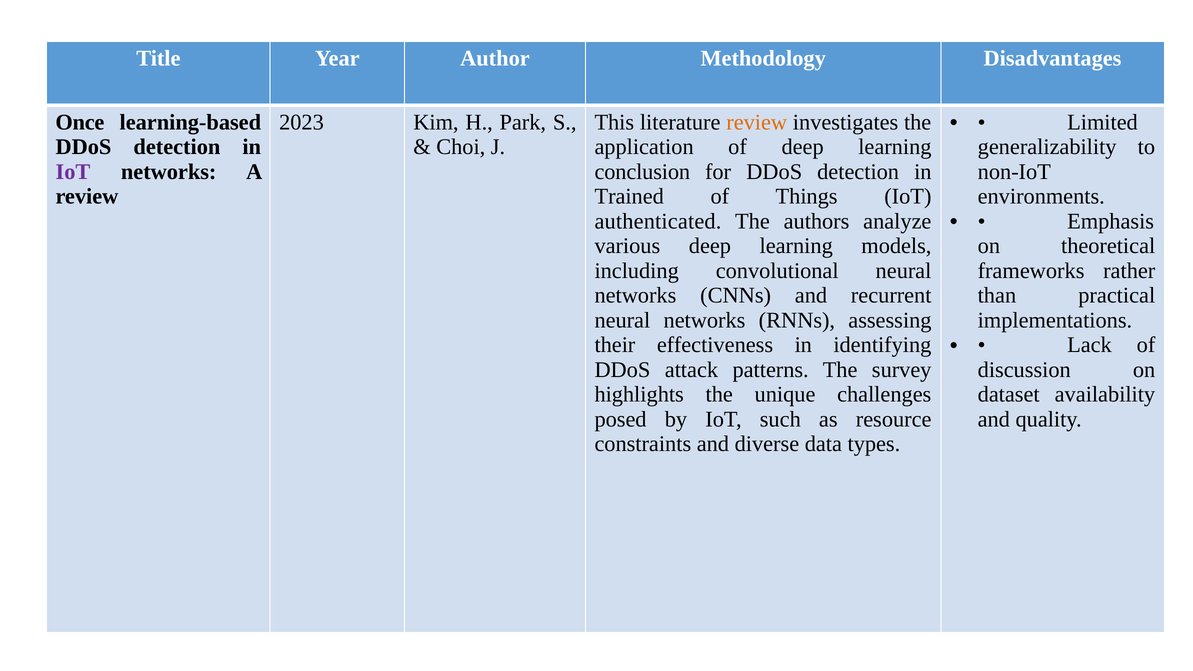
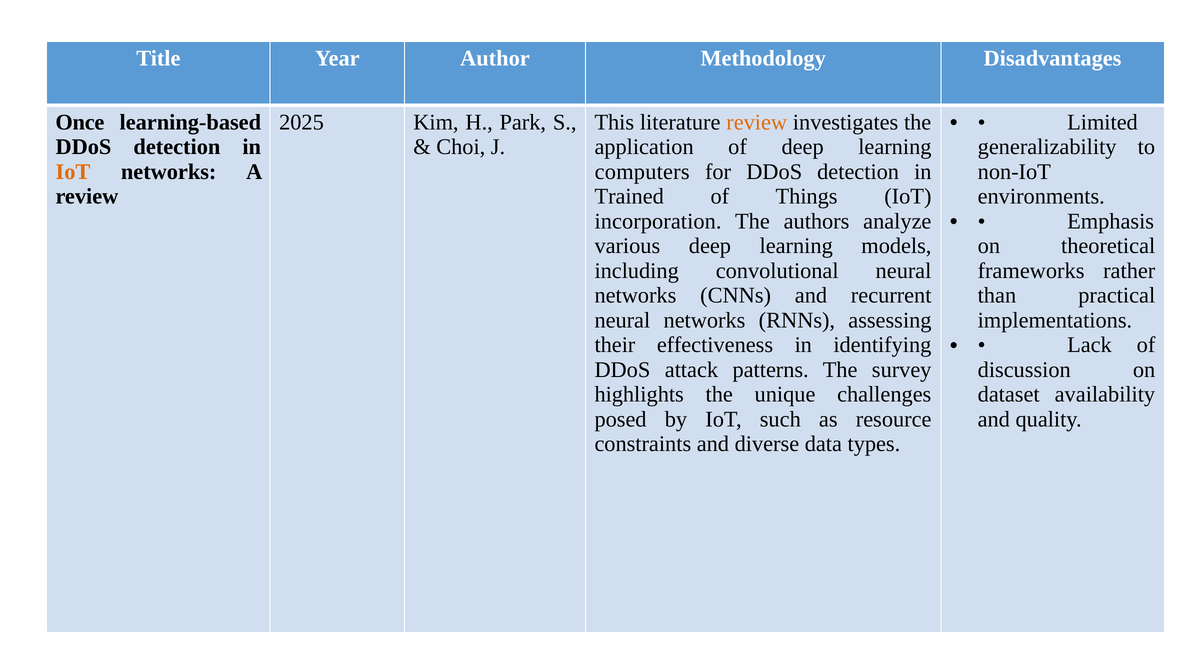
2023: 2023 -> 2025
IoT at (73, 172) colour: purple -> orange
conclusion: conclusion -> computers
authenticated: authenticated -> incorporation
